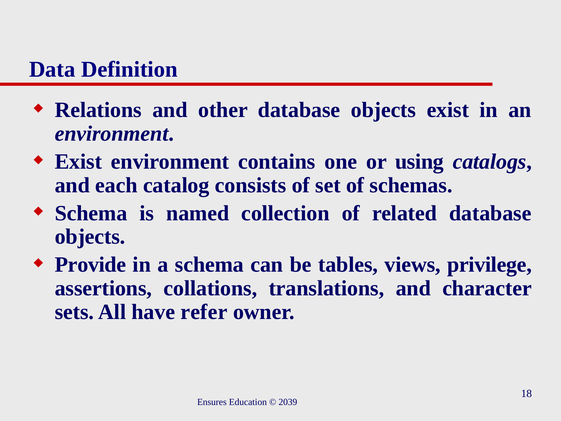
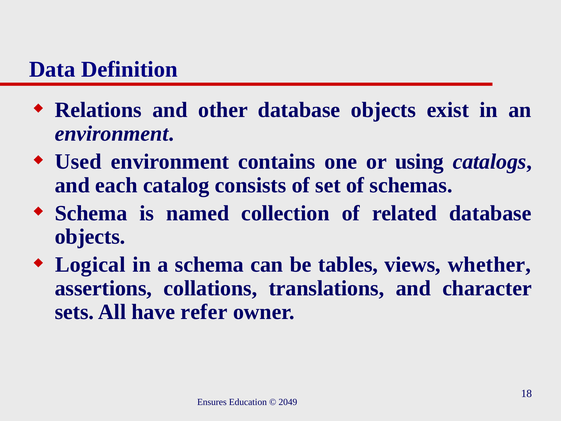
Exist at (78, 162): Exist -> Used
Provide: Provide -> Logical
privilege: privilege -> whether
2039: 2039 -> 2049
